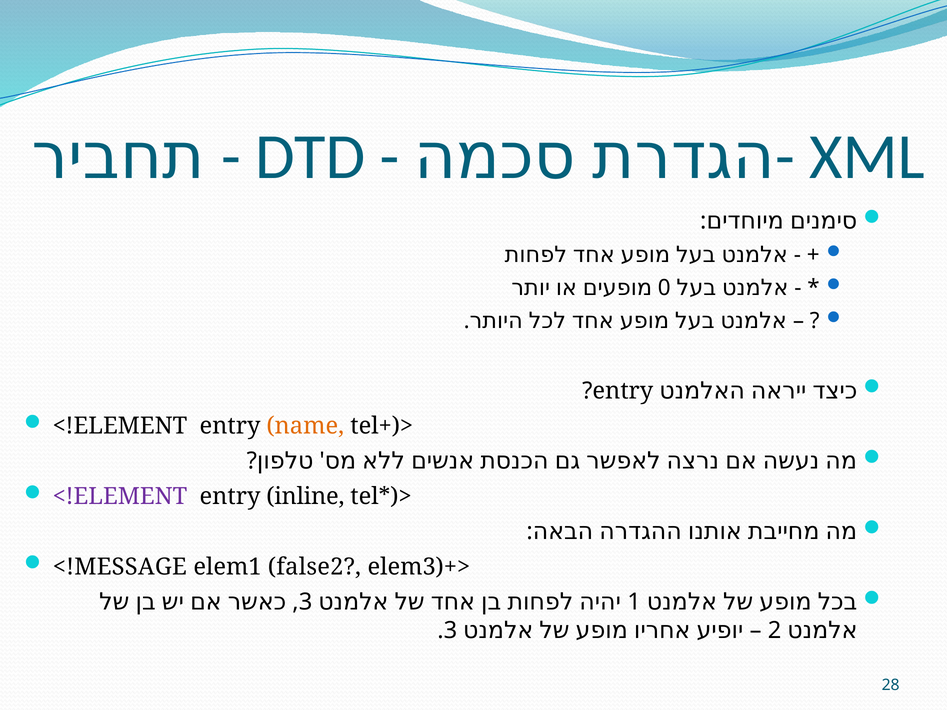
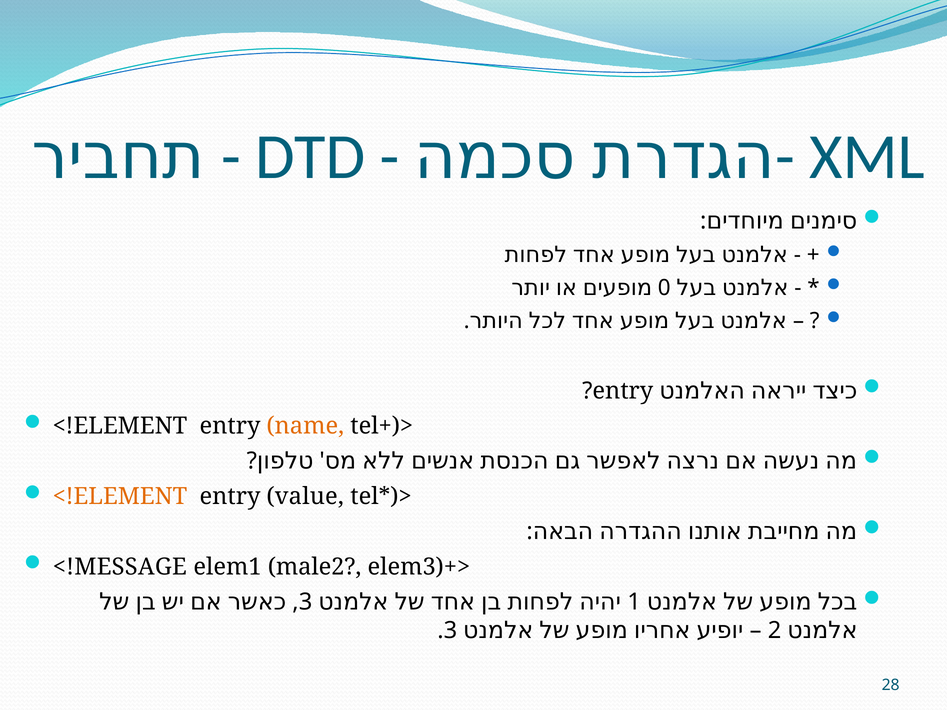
<!ELEMENT at (120, 497) colour: purple -> orange
inline: inline -> value
false2: false2 -> male2
